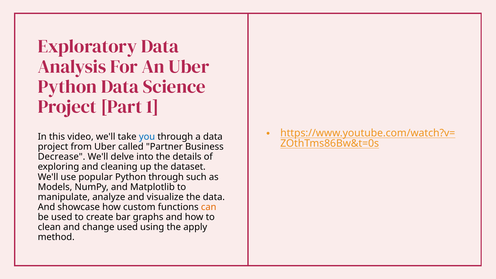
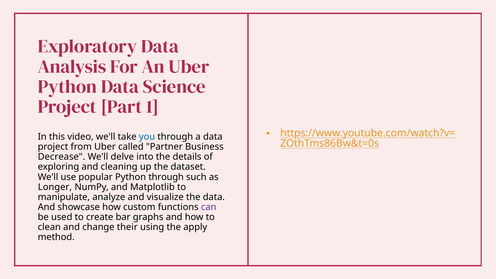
Models: Models -> Longer
can colour: orange -> purple
change used: used -> their
